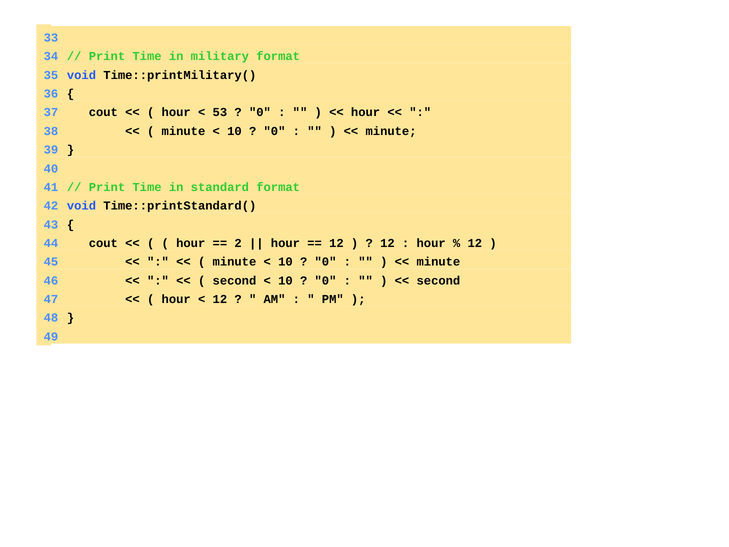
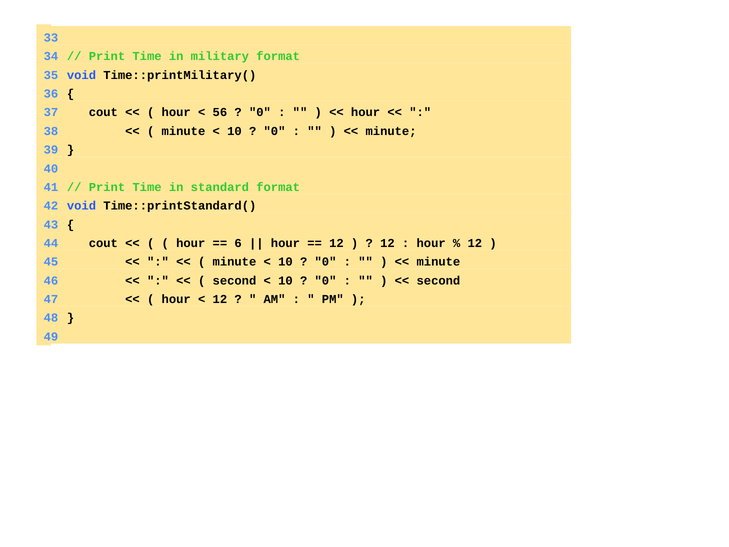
53: 53 -> 56
2: 2 -> 6
